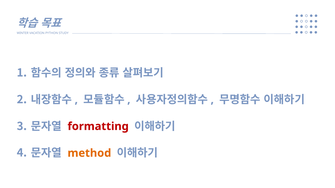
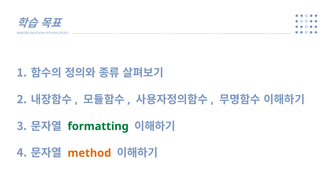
formatting colour: red -> green
